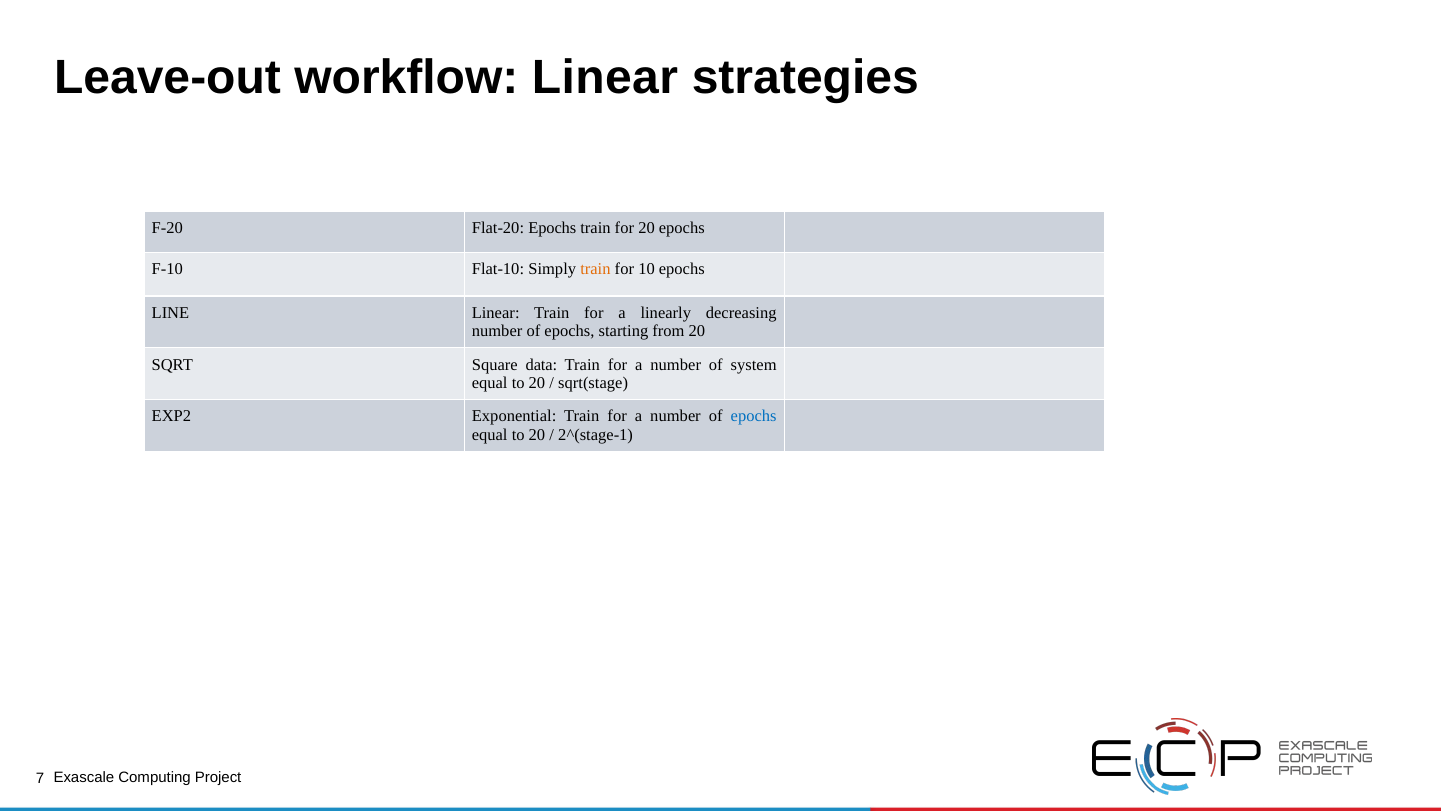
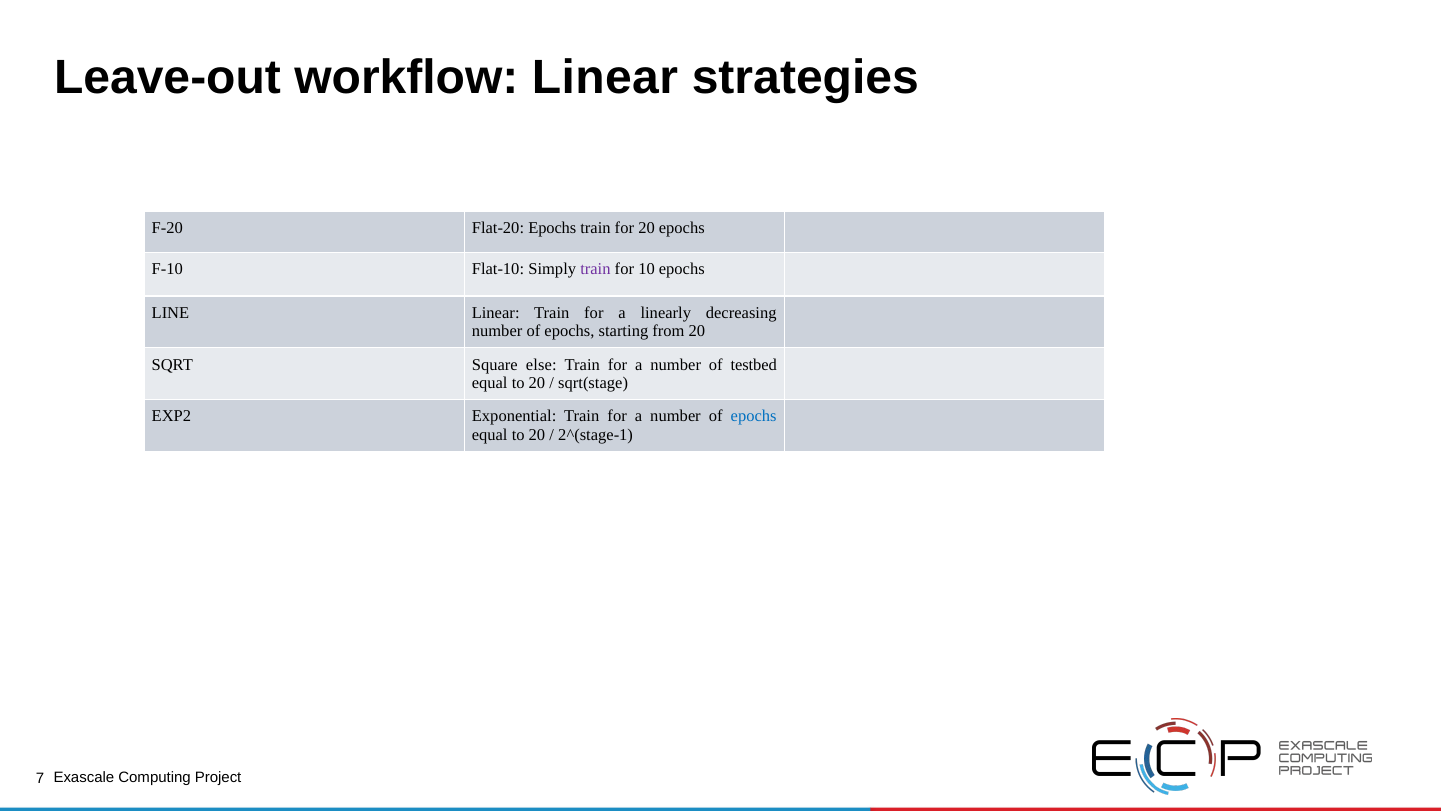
train at (595, 269) colour: orange -> purple
data: data -> else
system: system -> testbed
